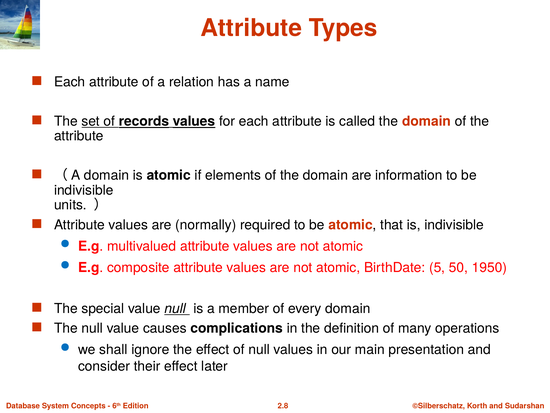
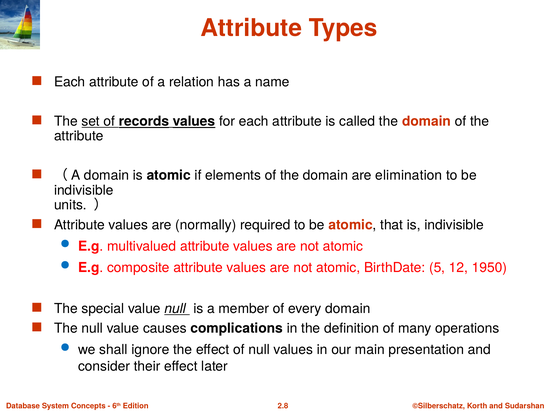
information: information -> elimination
50: 50 -> 12
